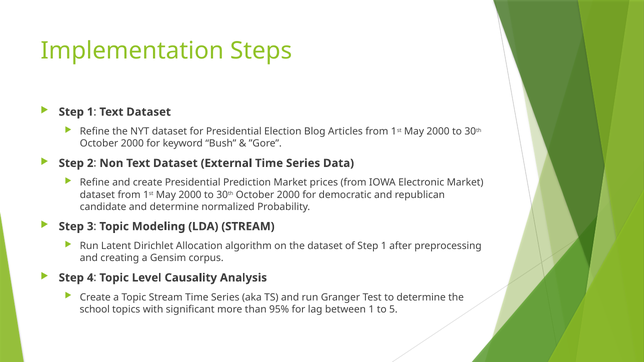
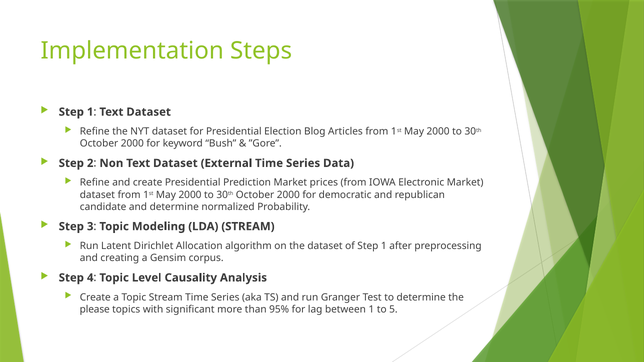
school: school -> please
